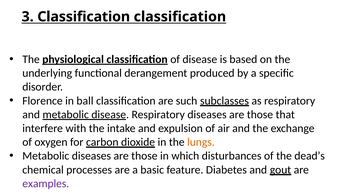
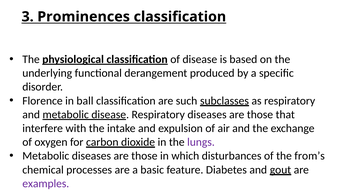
3 Classification: Classification -> Prominences
lungs colour: orange -> purple
dead’s: dead’s -> from’s
